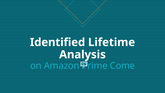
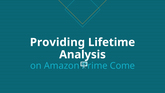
Identified: Identified -> Providing
